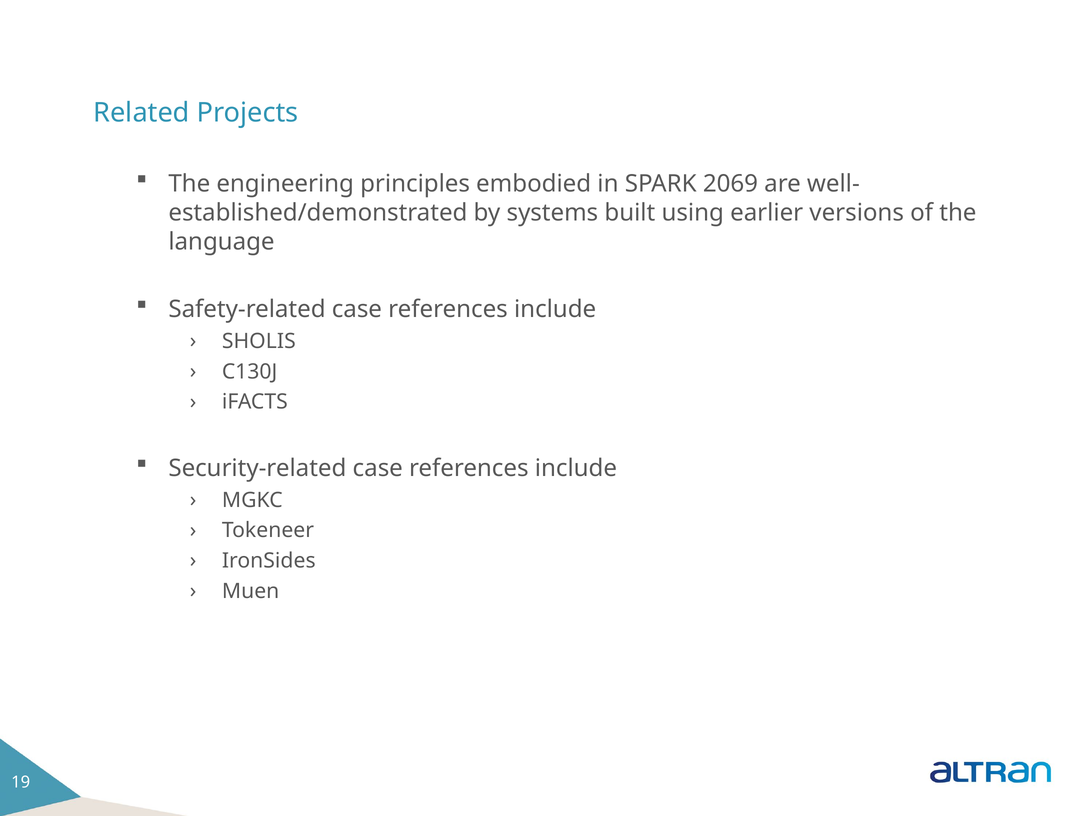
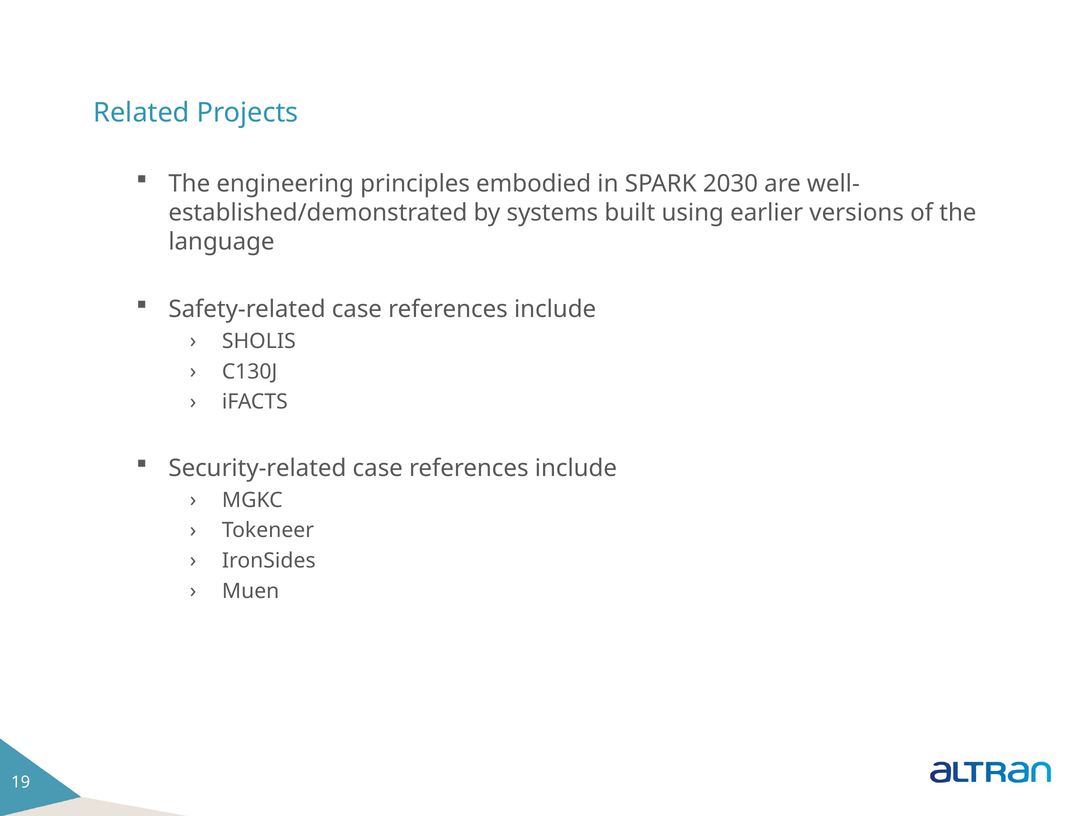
2069: 2069 -> 2030
